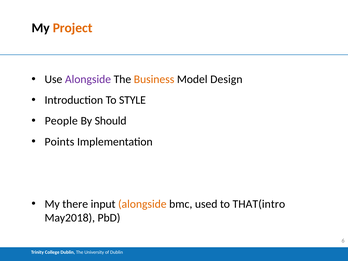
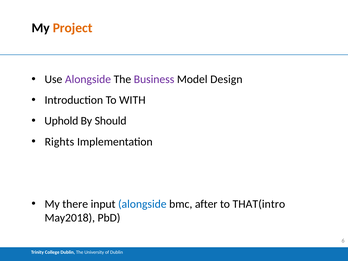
Business colour: orange -> purple
STYLE: STYLE -> WITH
People: People -> Uphold
Points: Points -> Rights
alongside at (142, 204) colour: orange -> blue
used: used -> after
